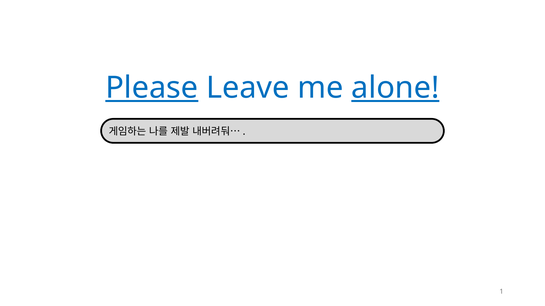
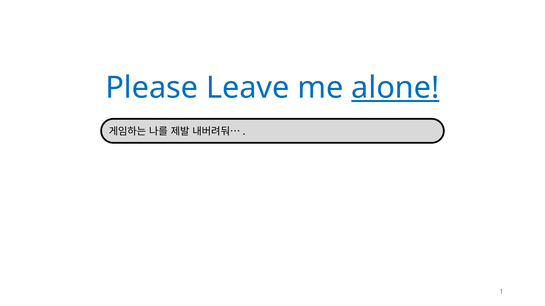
Please underline: present -> none
